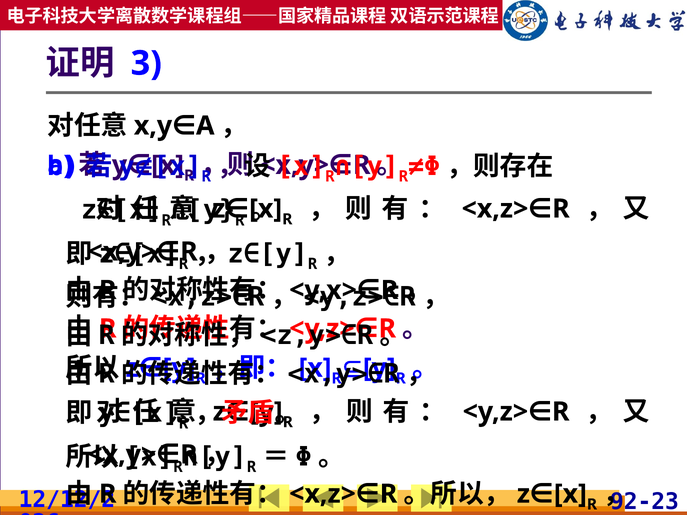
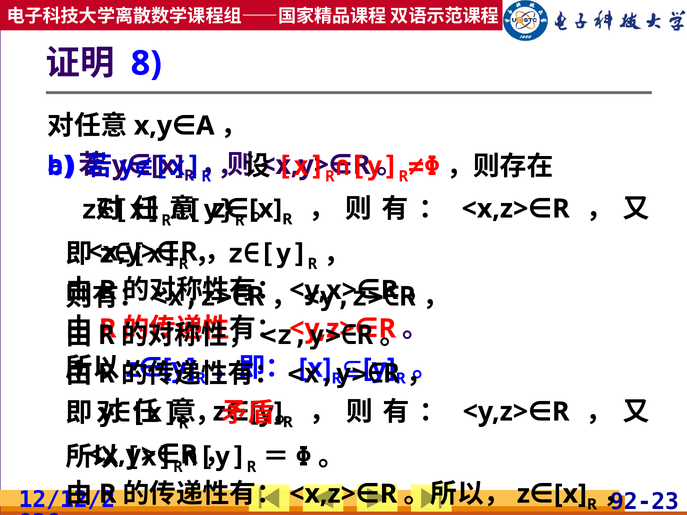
3: 3 -> 8
